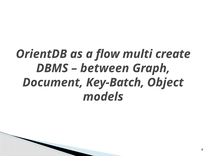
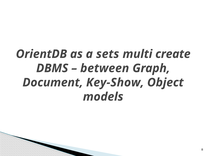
flow: flow -> sets
Key-Batch: Key-Batch -> Key-Show
